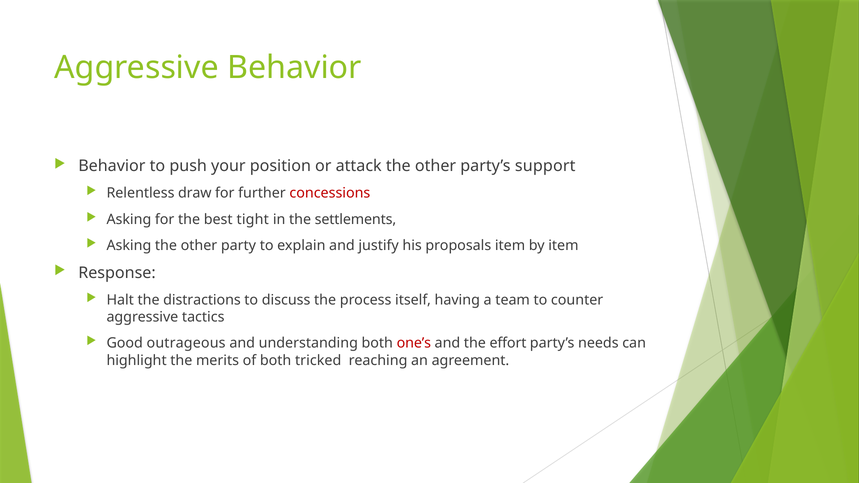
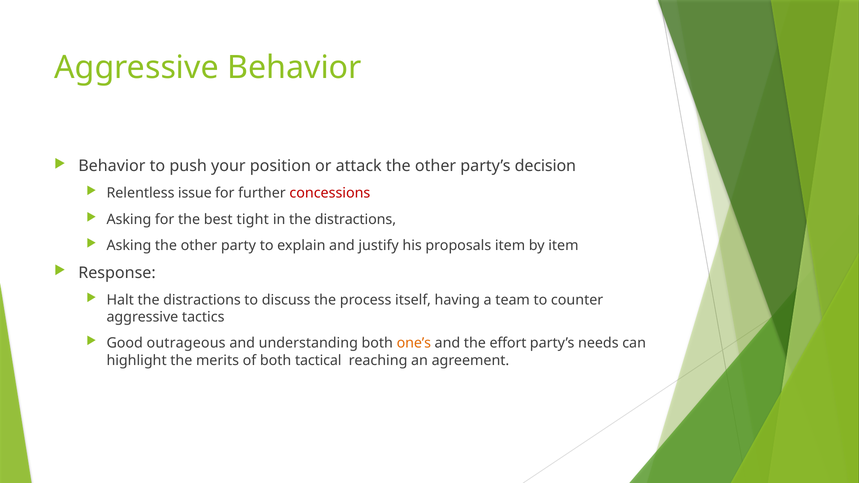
support: support -> decision
draw: draw -> issue
in the settlements: settlements -> distractions
one’s colour: red -> orange
tricked: tricked -> tactical
